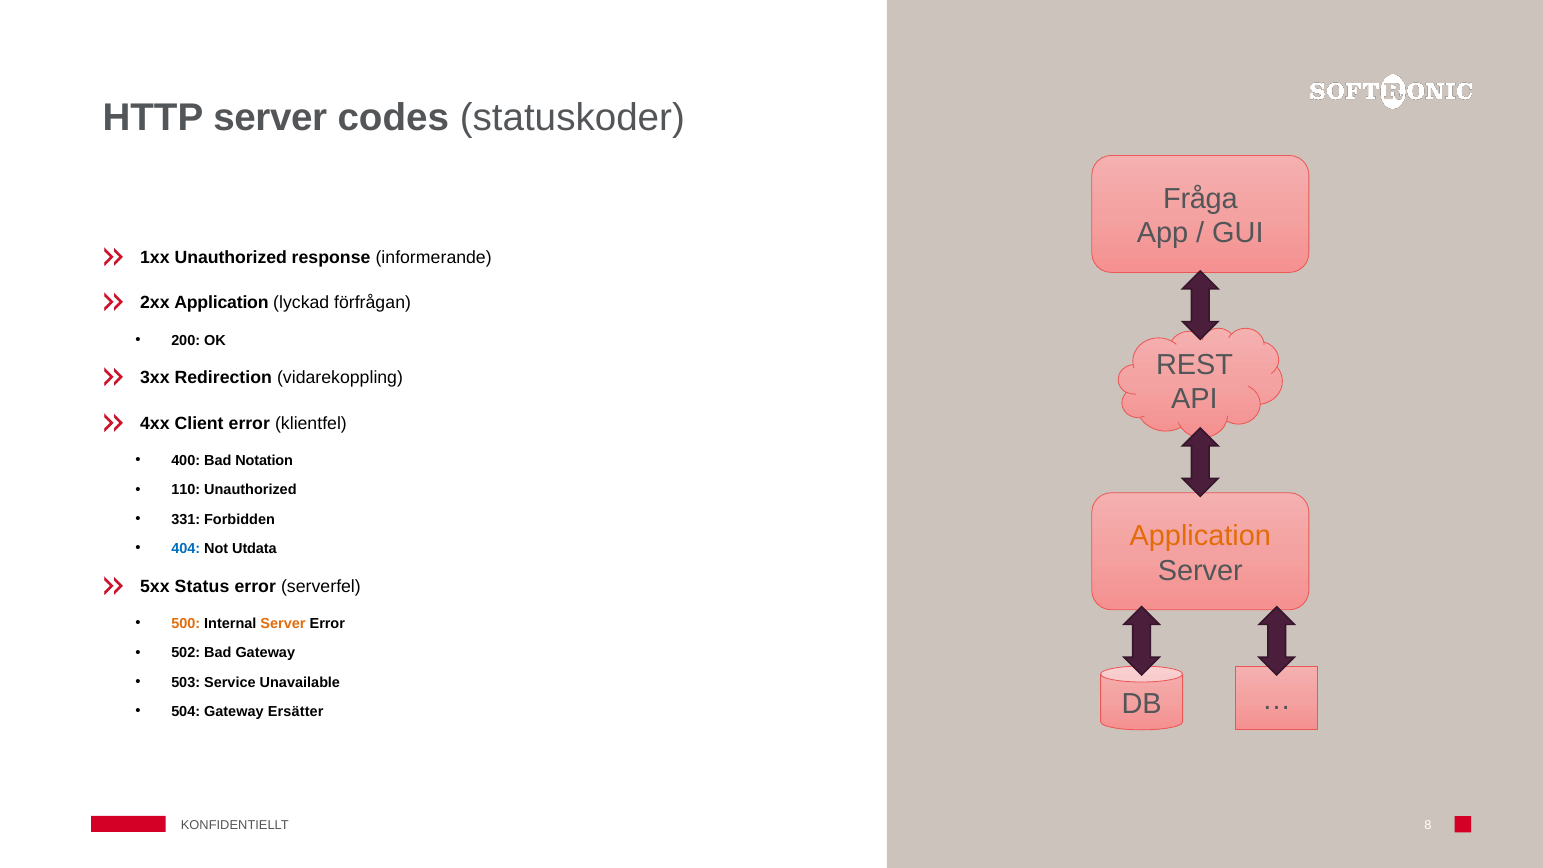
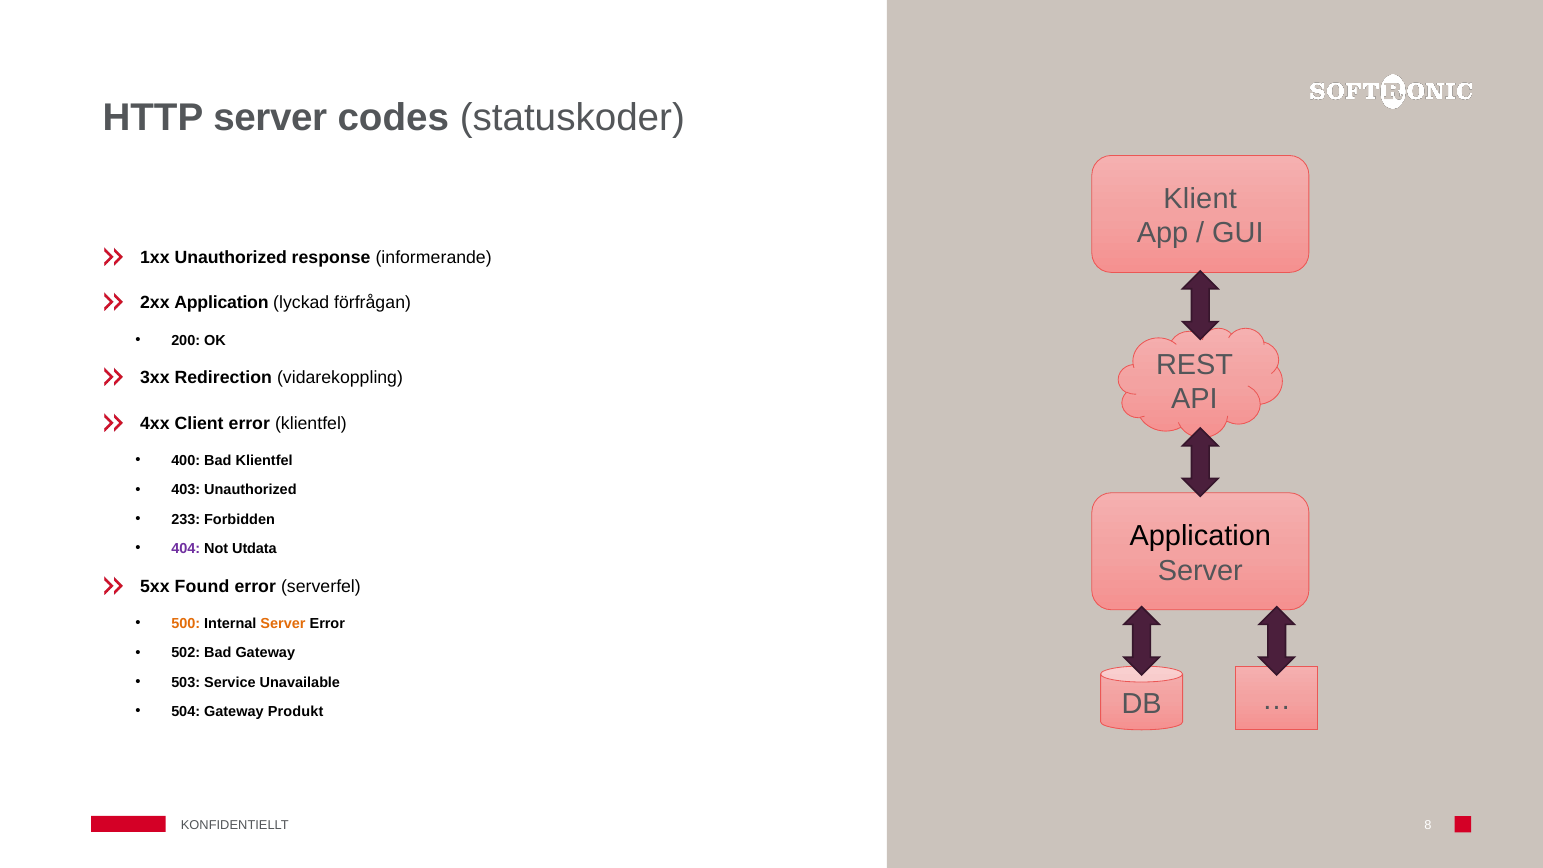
Fråga: Fråga -> Klient
Bad Notation: Notation -> Klientfel
110: 110 -> 403
331: 331 -> 233
Application at (1200, 536) colour: orange -> black
404 colour: blue -> purple
Status: Status -> Found
Ersätter: Ersätter -> Produkt
